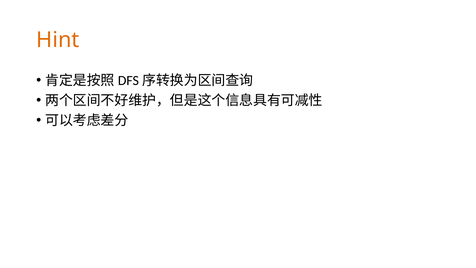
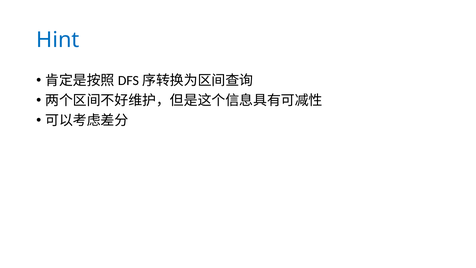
Hint colour: orange -> blue
